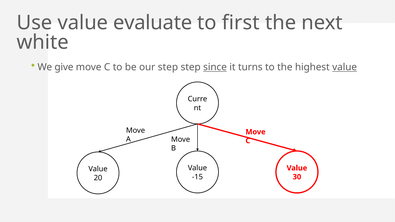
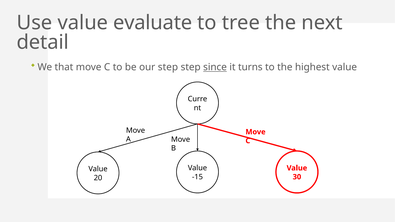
first: first -> tree
white: white -> detail
give: give -> that
value at (345, 67) underline: present -> none
